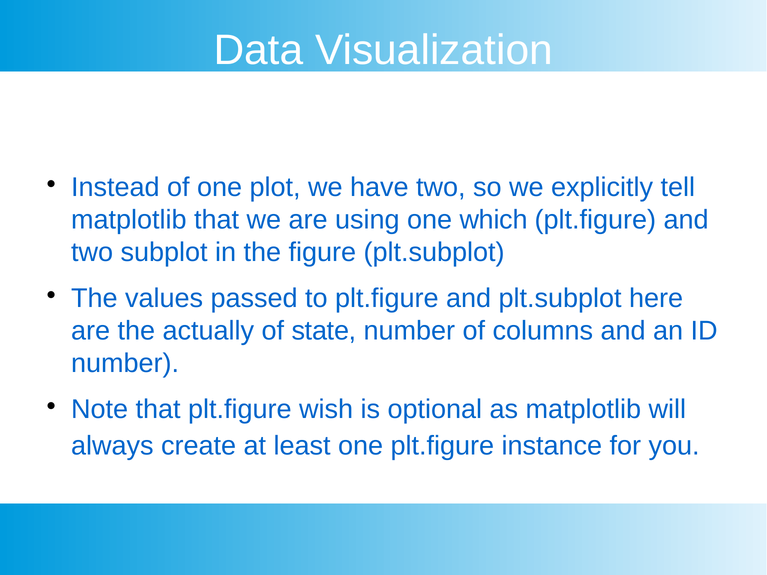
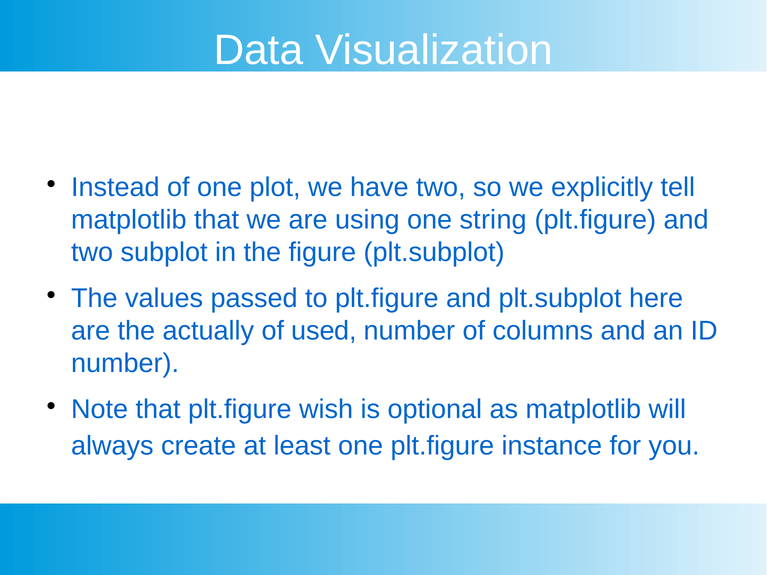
which: which -> string
state: state -> used
